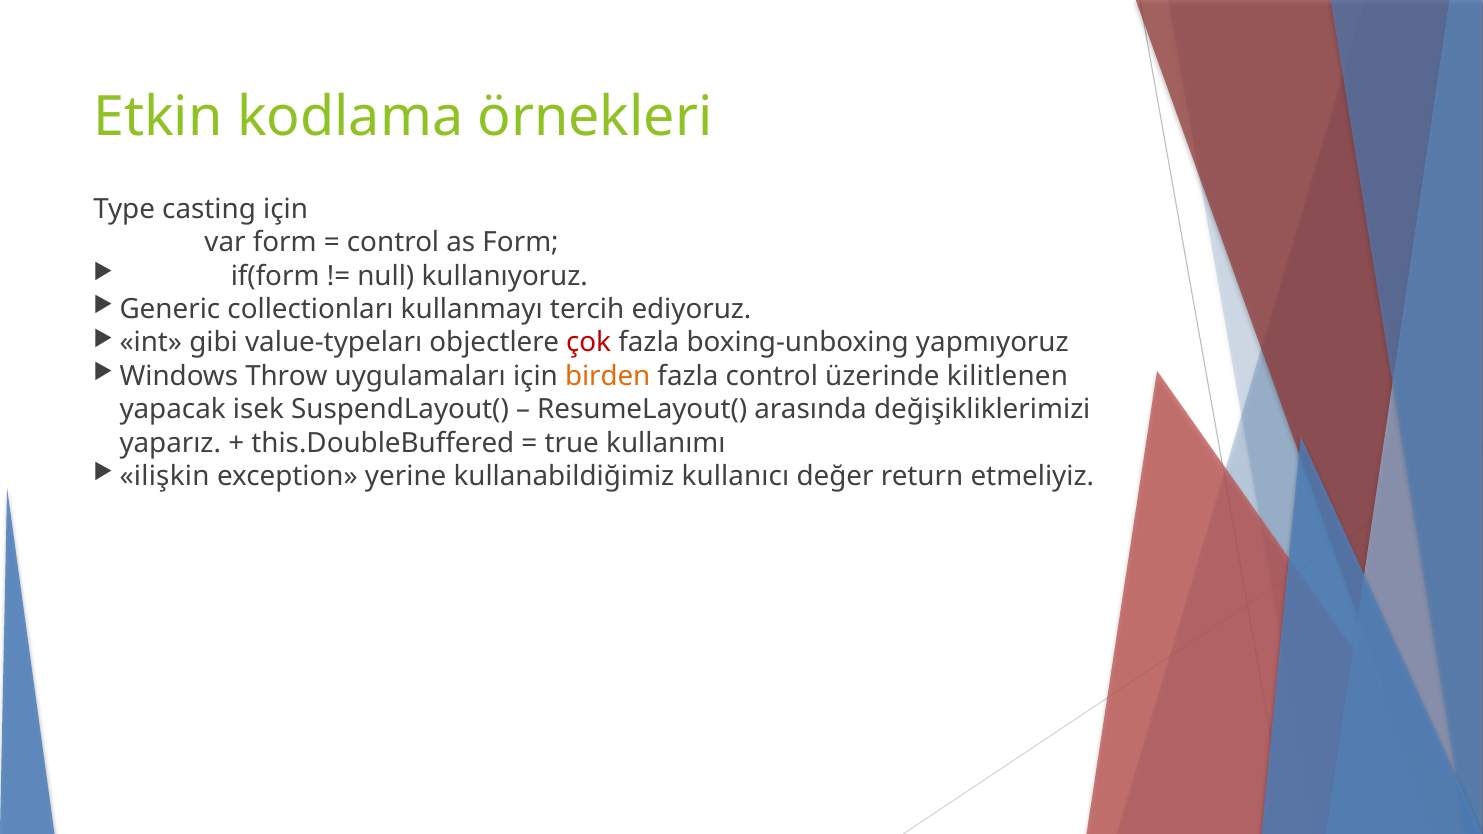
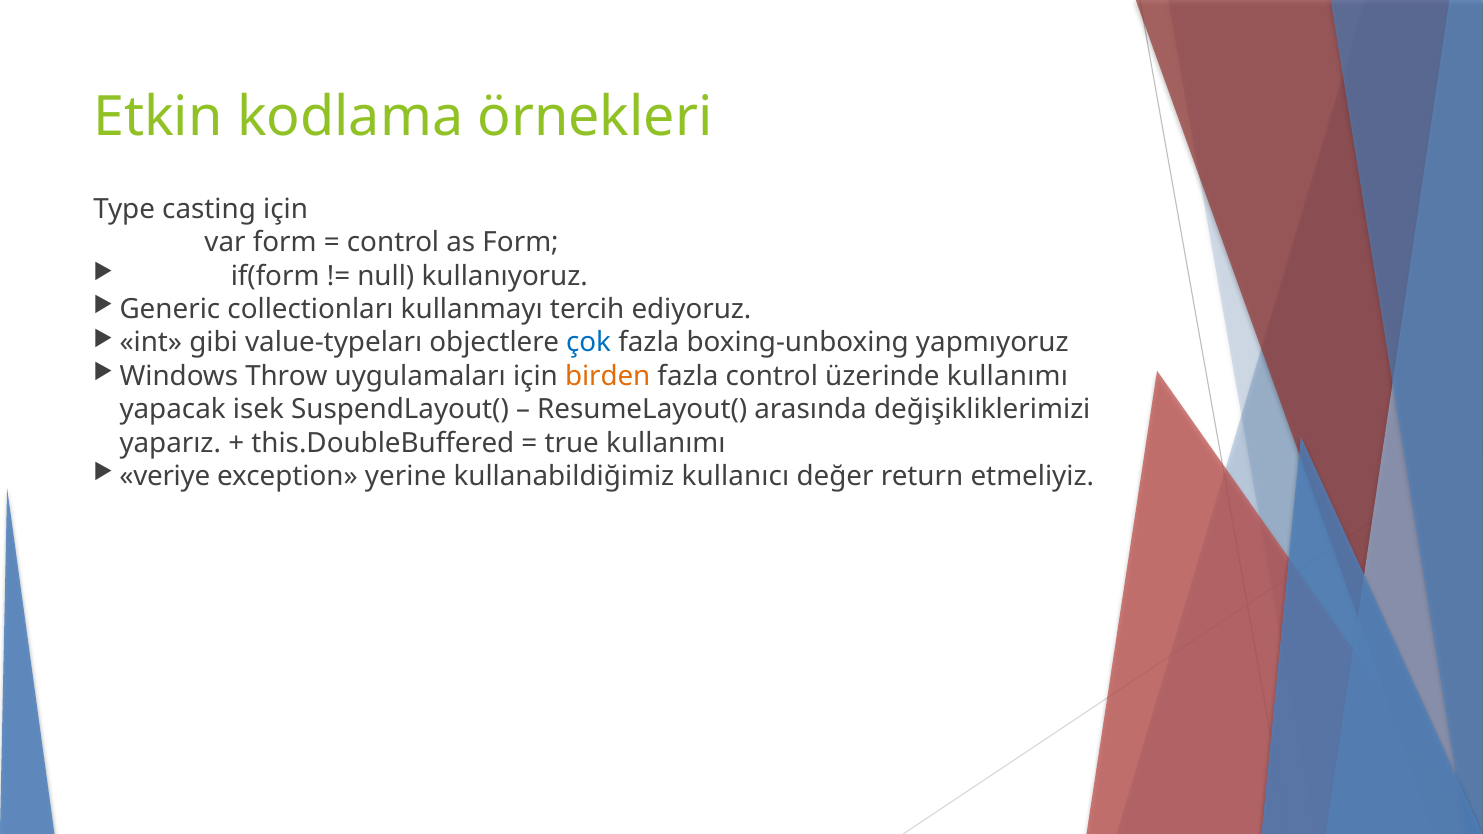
çok colour: red -> blue
üzerinde kilitlenen: kilitlenen -> kullanımı
ilişkin: ilişkin -> veriye
